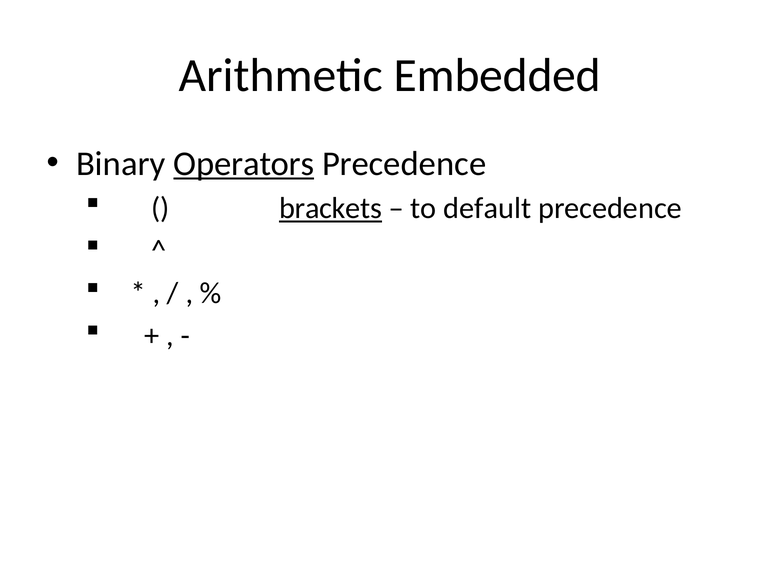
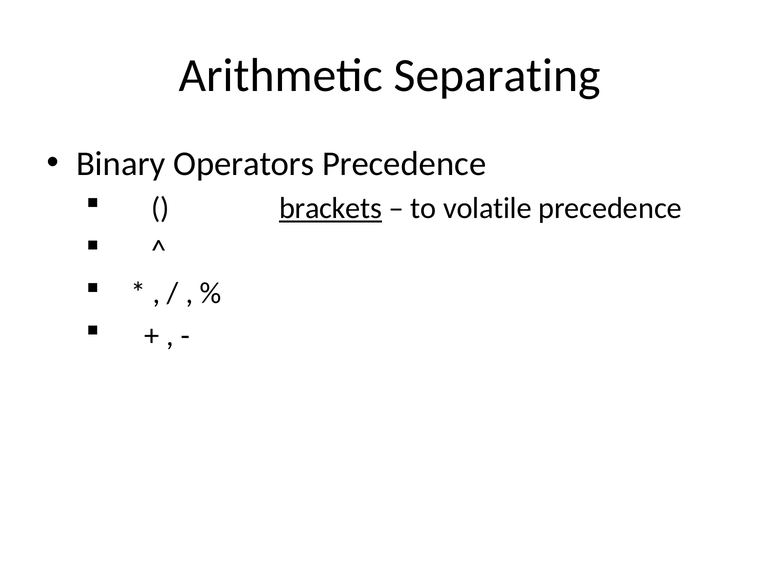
Embedded: Embedded -> Separating
Operators underline: present -> none
default: default -> volatile
